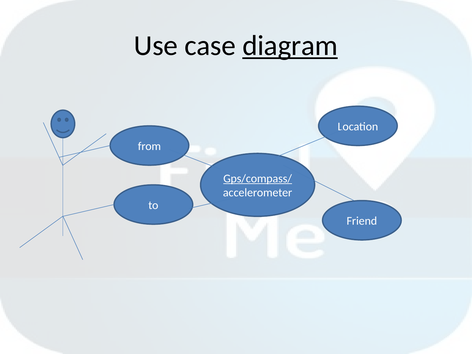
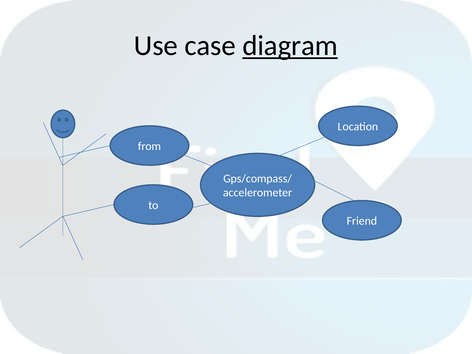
Gps/compass/ underline: present -> none
